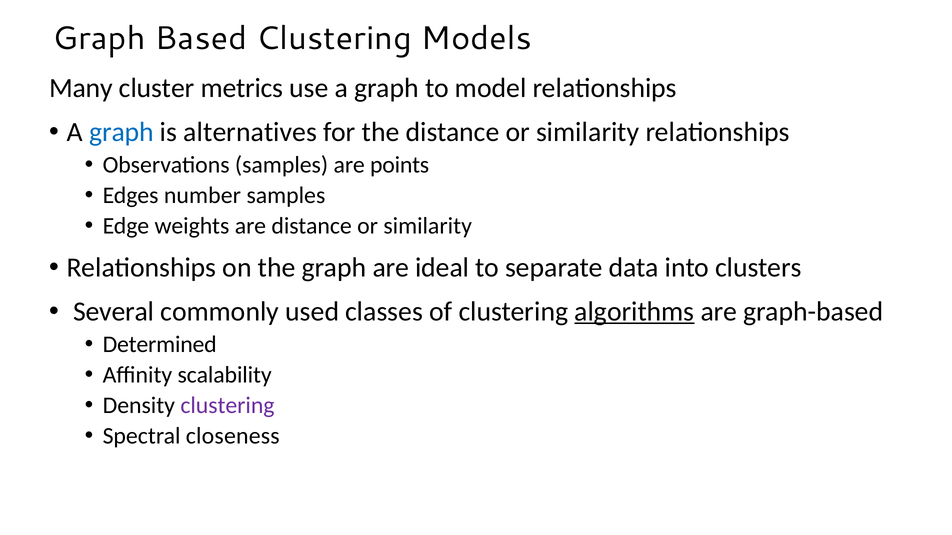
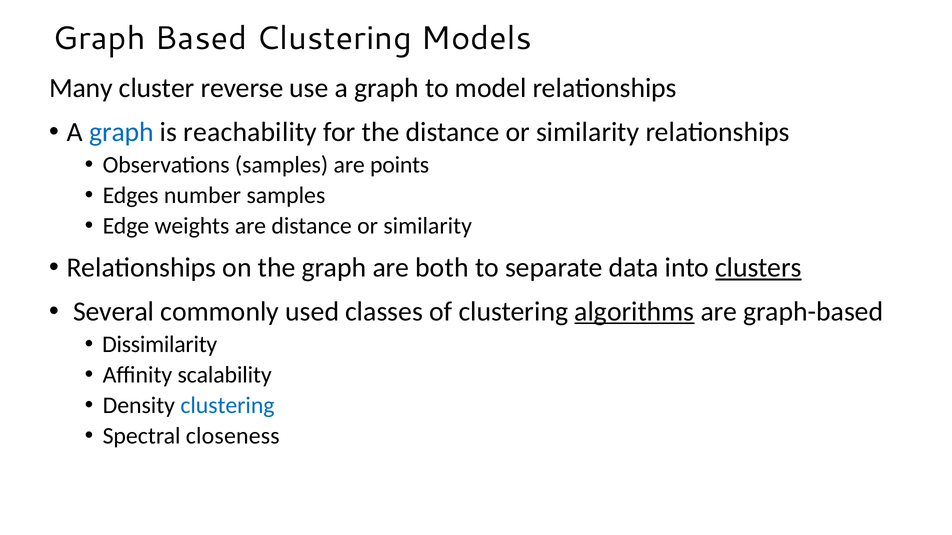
metrics: metrics -> reverse
alternatives: alternatives -> reachability
ideal: ideal -> both
clusters underline: none -> present
Determined: Determined -> Dissimilarity
clustering at (227, 406) colour: purple -> blue
